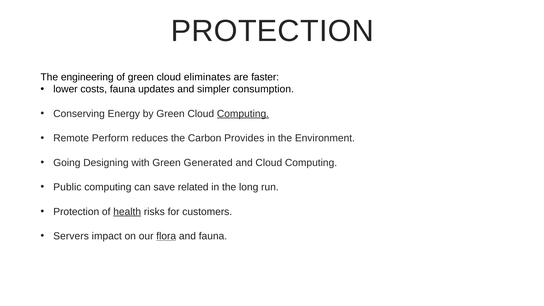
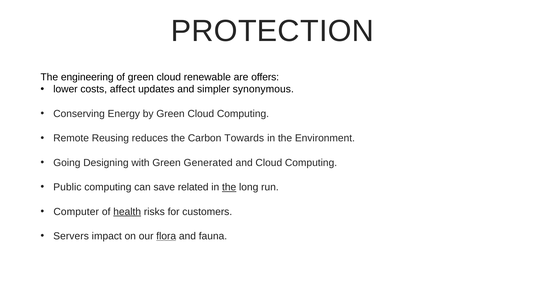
eliminates: eliminates -> renewable
faster: faster -> offers
costs fauna: fauna -> affect
consumption: consumption -> synonymous
Computing at (243, 114) underline: present -> none
Perform: Perform -> Reusing
Provides: Provides -> Towards
the at (229, 187) underline: none -> present
Protection at (76, 212): Protection -> Computer
